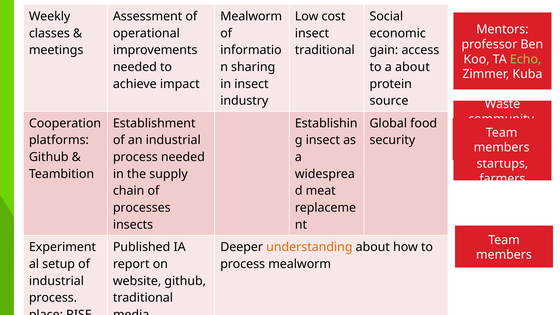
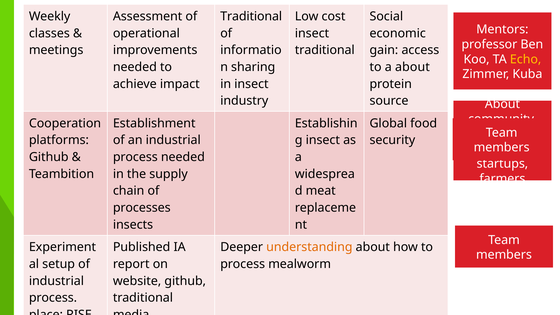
Mealworm at (251, 16): Mealworm -> Traditional
Echo colour: light green -> yellow
Waste at (502, 104): Waste -> About
